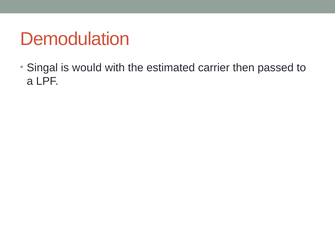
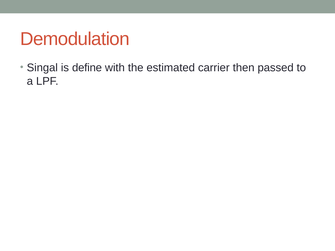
would: would -> define
